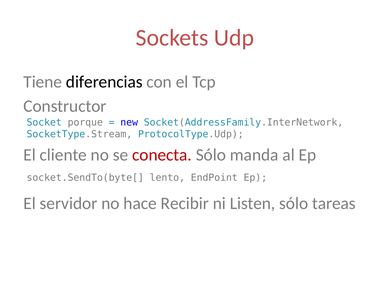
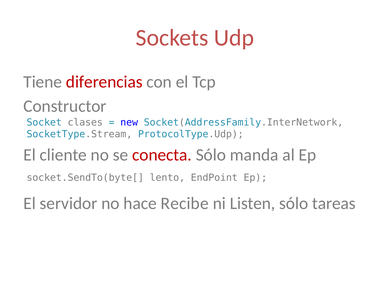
diferencias colour: black -> red
porque: porque -> clases
Recibir: Recibir -> Recibe
